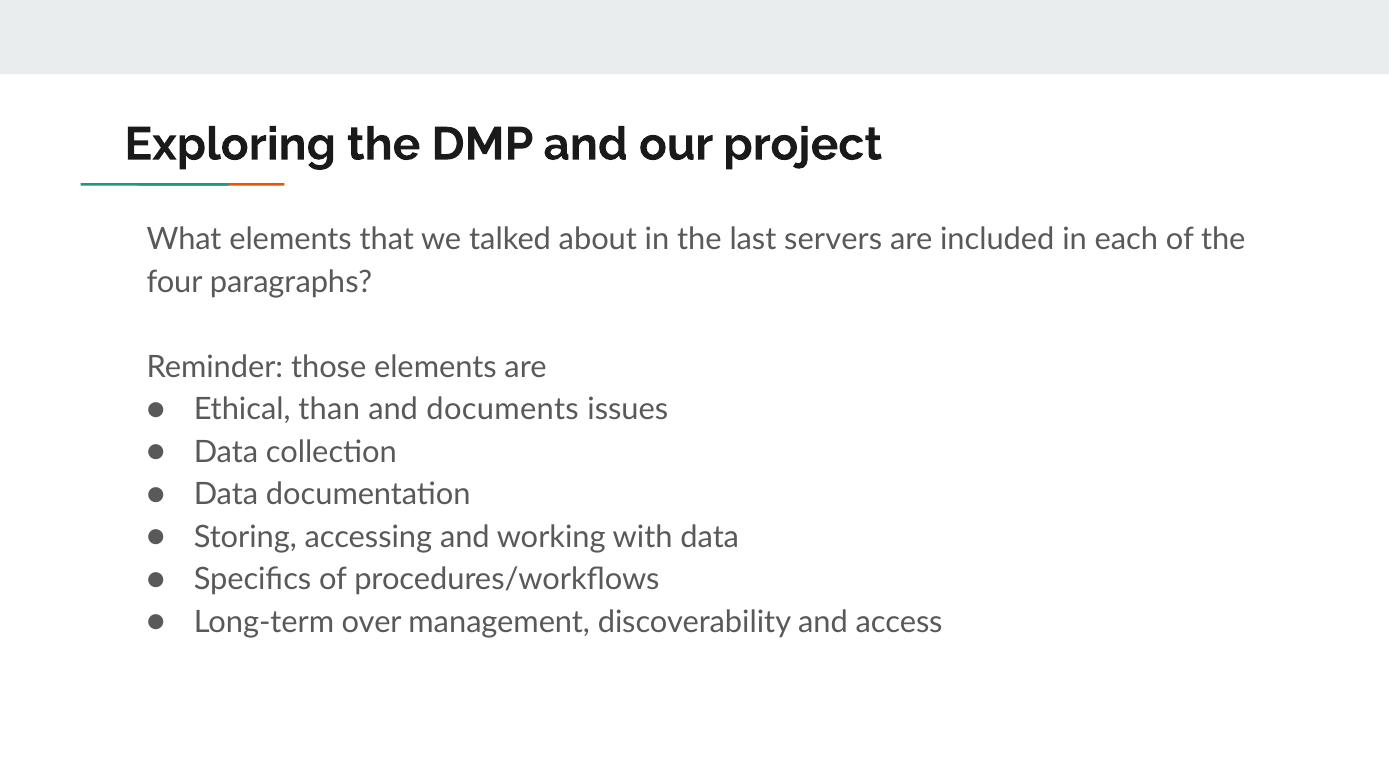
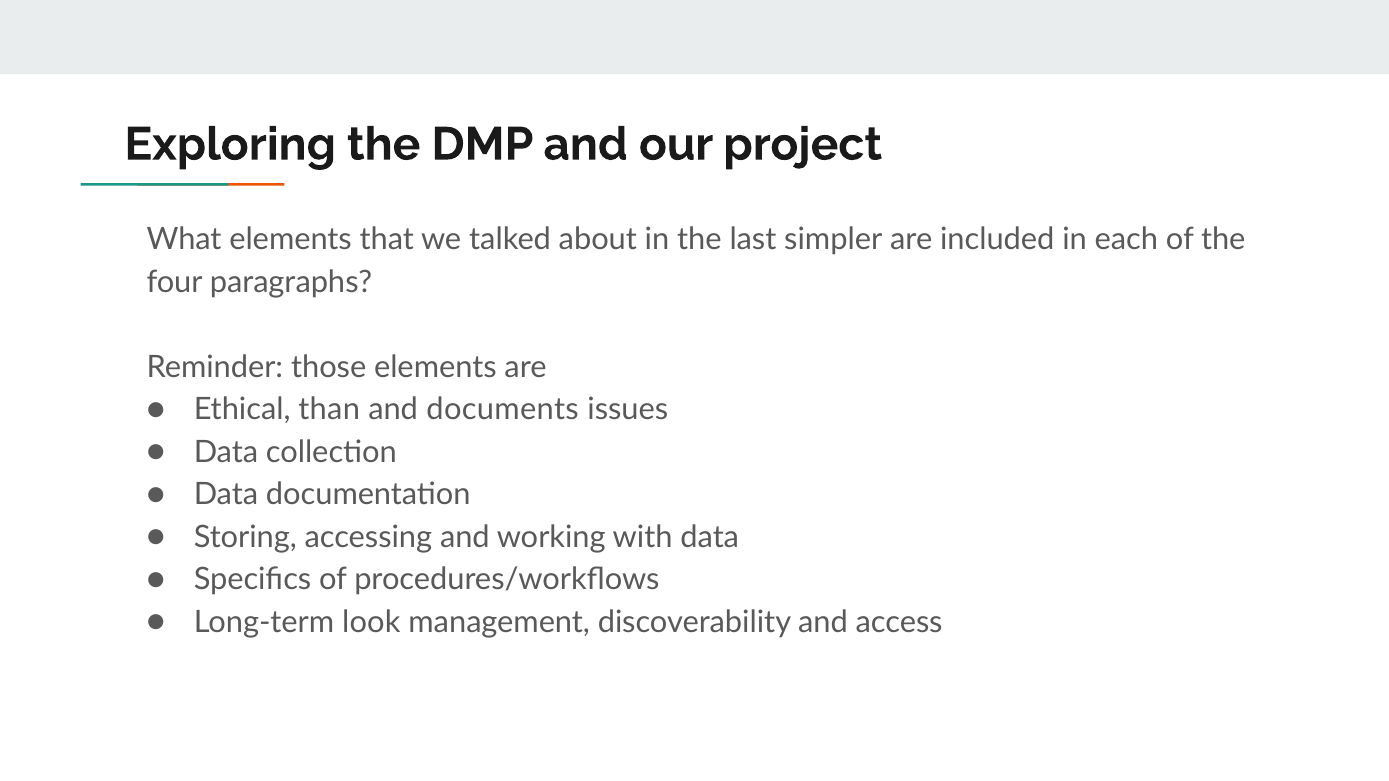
servers: servers -> simpler
over: over -> look
